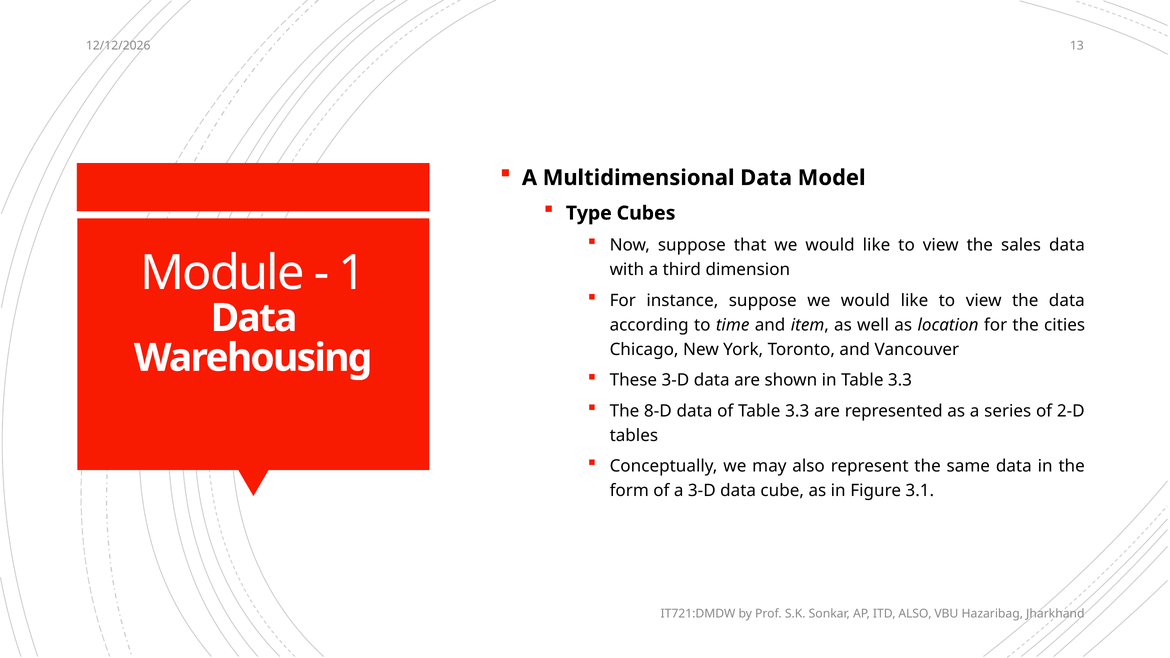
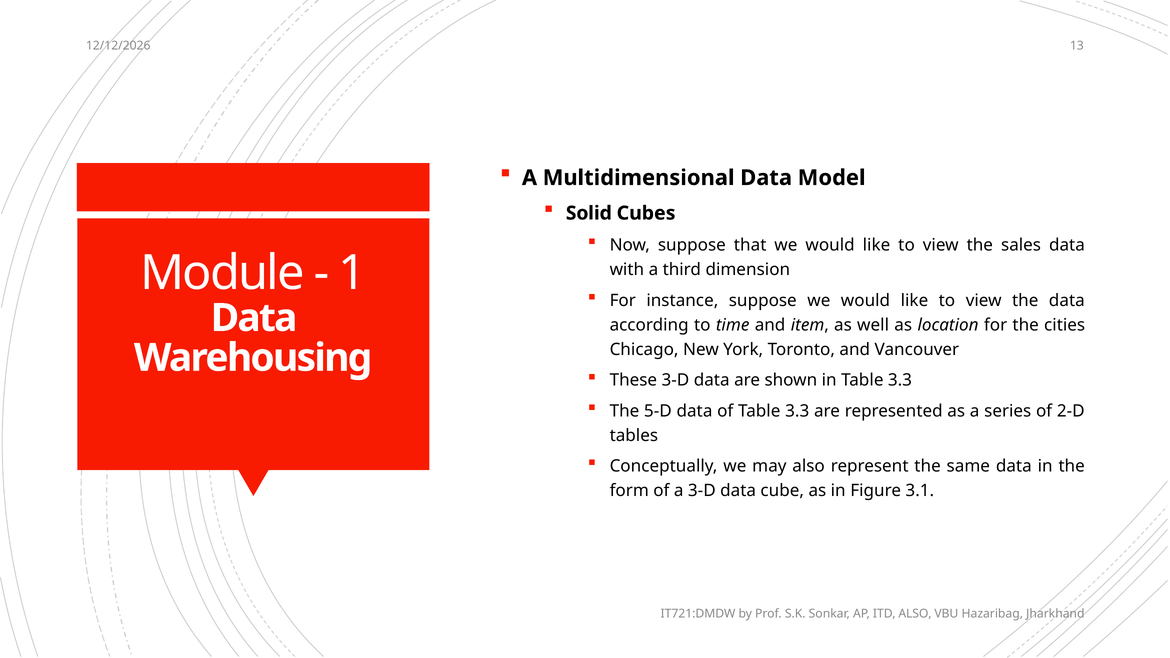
Type: Type -> Solid
8-D: 8-D -> 5-D
